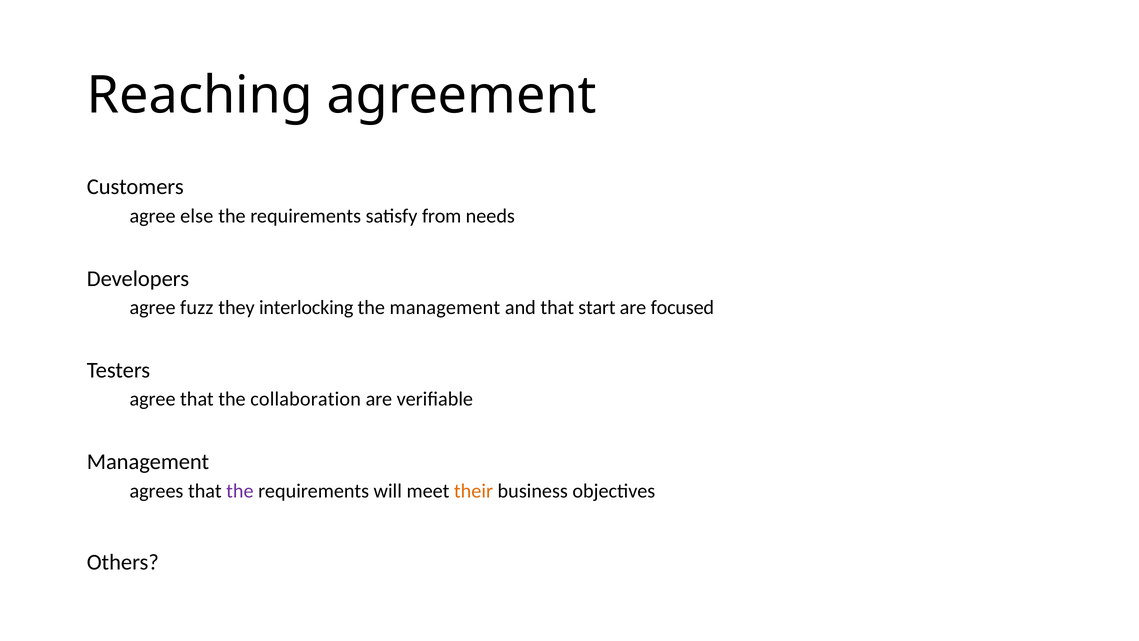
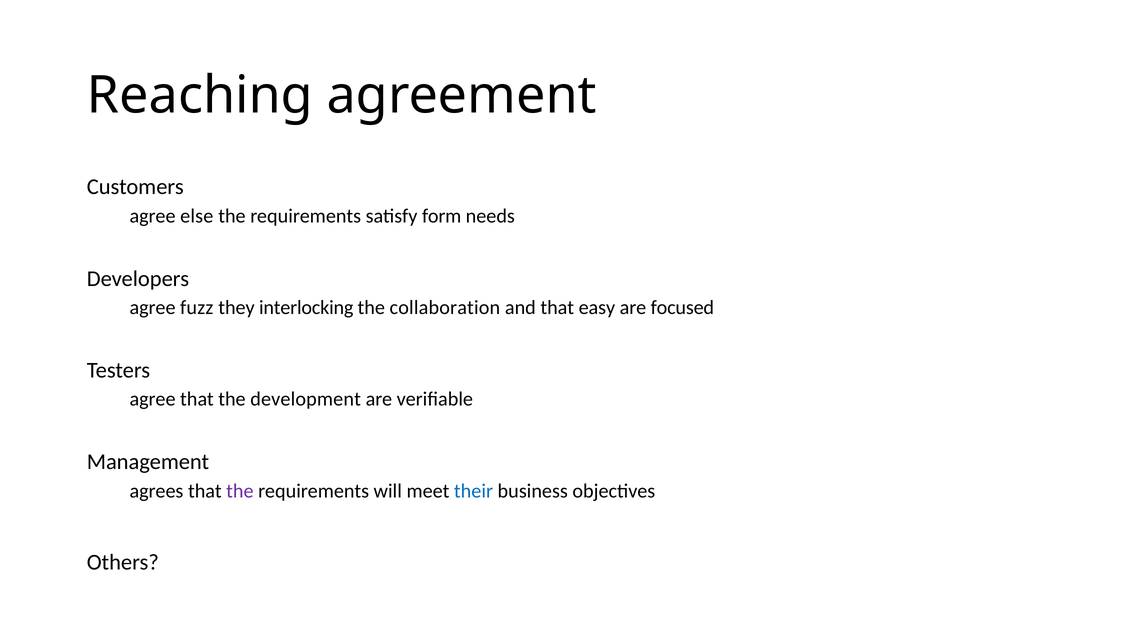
from: from -> form
the management: management -> collaboration
start: start -> easy
collaboration: collaboration -> development
their colour: orange -> blue
